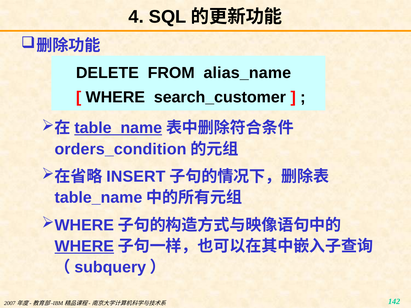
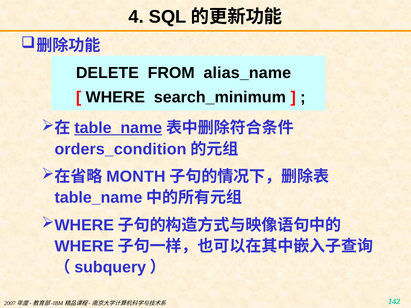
search_customer: search_customer -> search_minimum
INSERT: INSERT -> MONTH
WHERE at (84, 246) underline: present -> none
